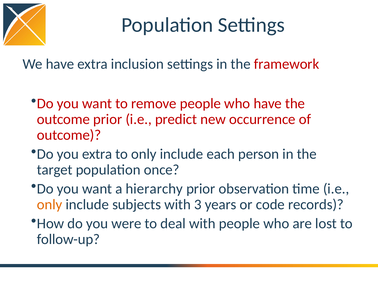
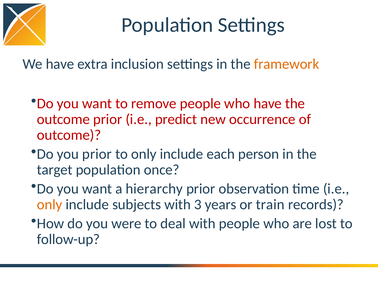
framework colour: red -> orange
you extra: extra -> prior
code: code -> train
